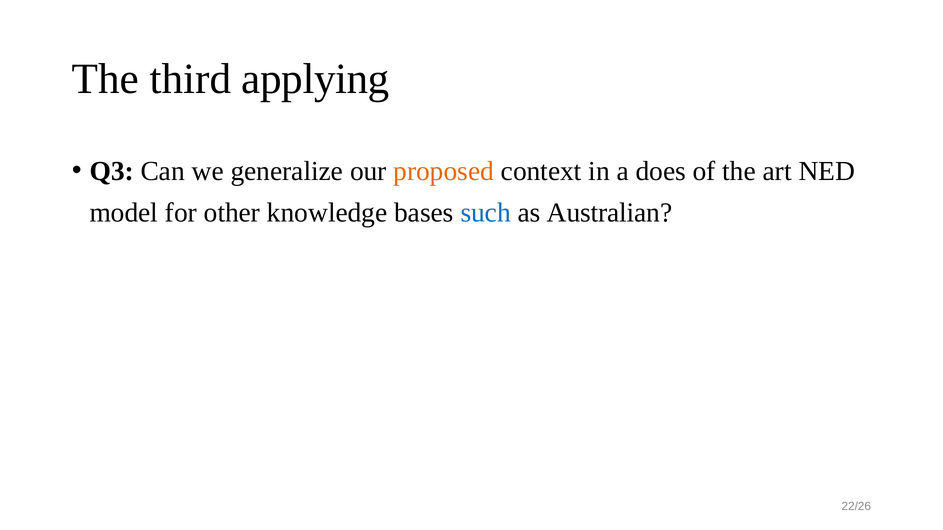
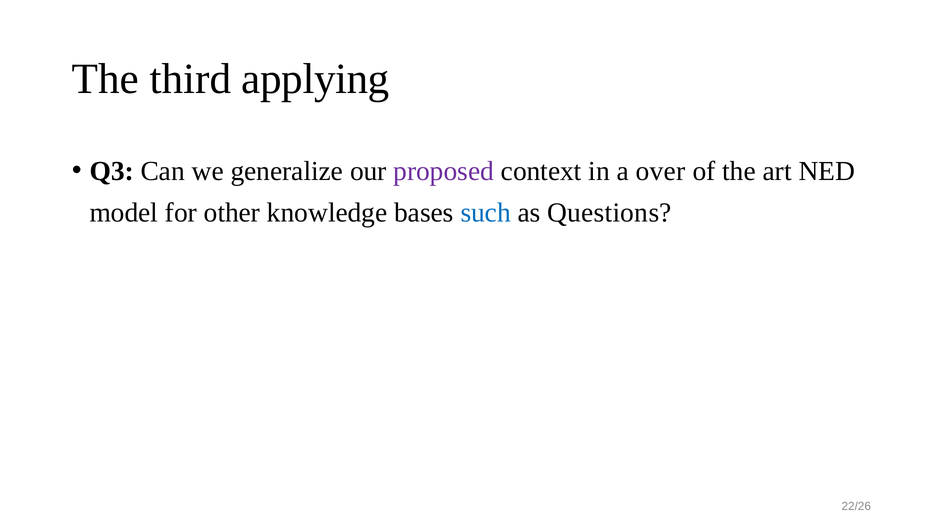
proposed colour: orange -> purple
does: does -> over
Australian: Australian -> Questions
